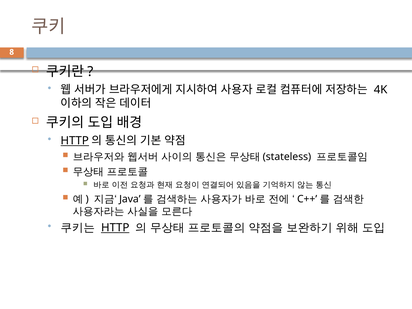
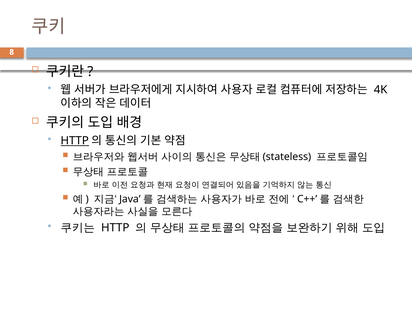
HTTP at (115, 228) underline: present -> none
